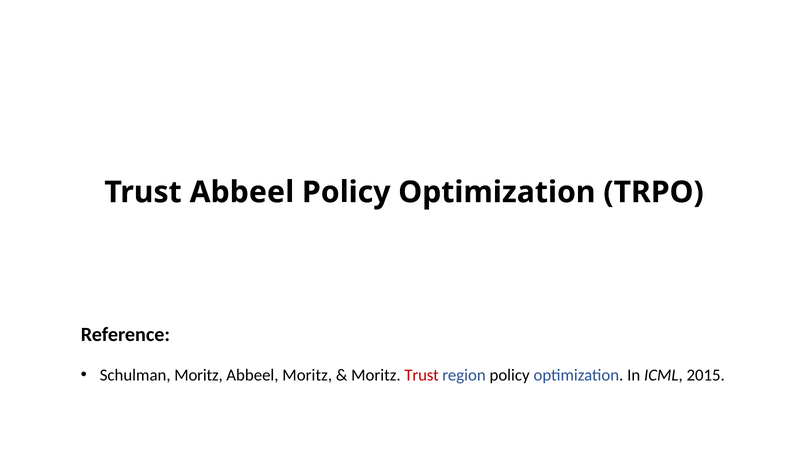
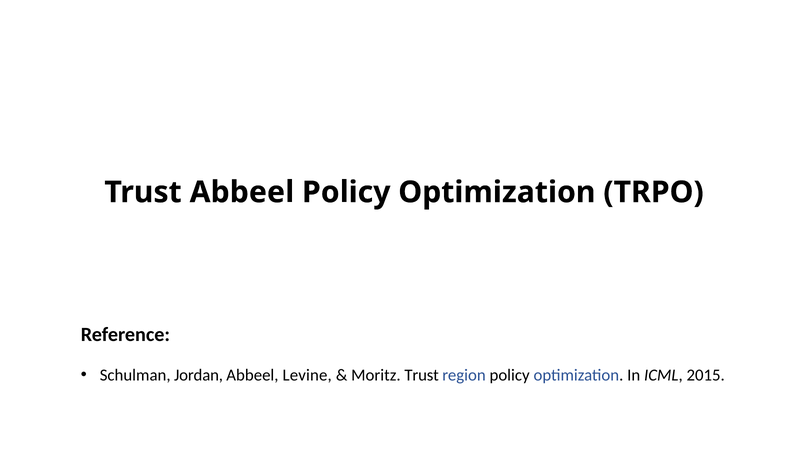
Schulman Moritz: Moritz -> Jordan
Abbeel Moritz: Moritz -> Levine
Trust at (422, 374) colour: red -> black
